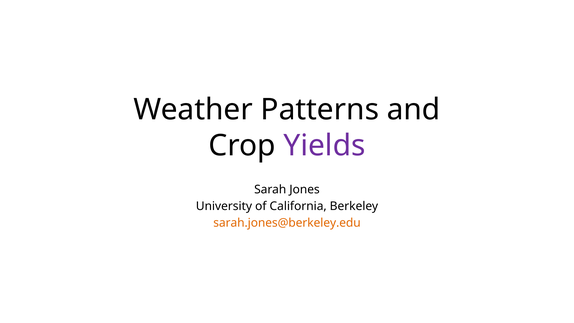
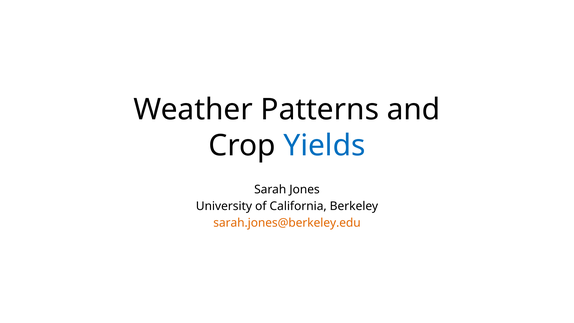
Yields colour: purple -> blue
